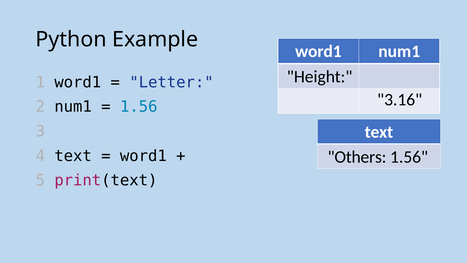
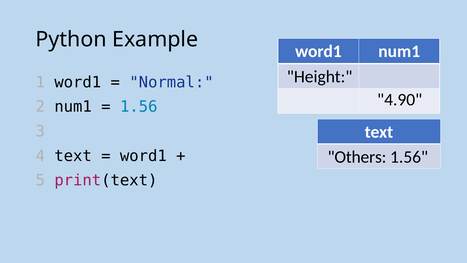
Letter: Letter -> Normal
3.16: 3.16 -> 4.90
